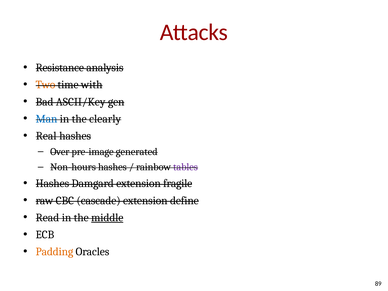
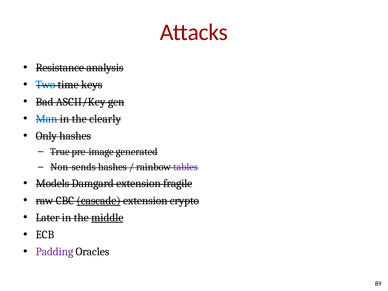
Two colour: orange -> blue
with: with -> keys
Real: Real -> Only
Over: Over -> True
Non-hours: Non-hours -> Non-sends
Hashes at (52, 183): Hashes -> Models
cascade underline: none -> present
define: define -> crypto
Read: Read -> Later
Padding colour: orange -> purple
